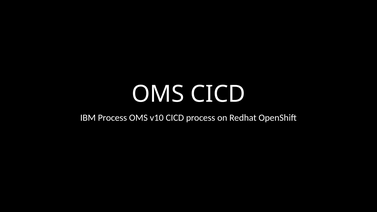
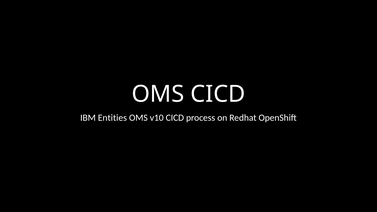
IBM Process: Process -> Entities
